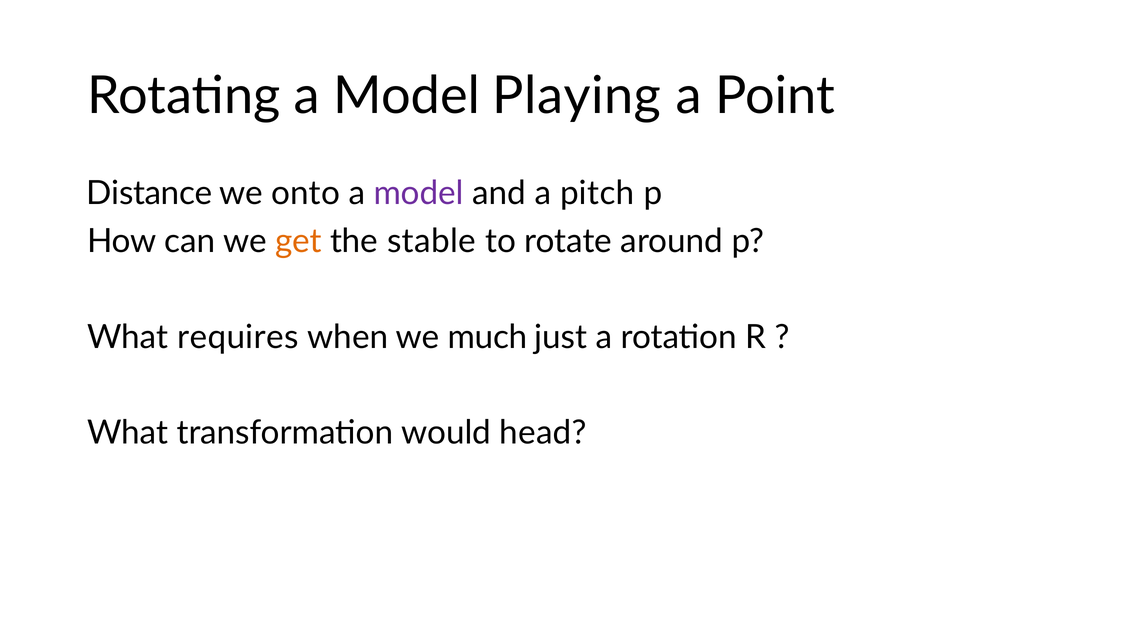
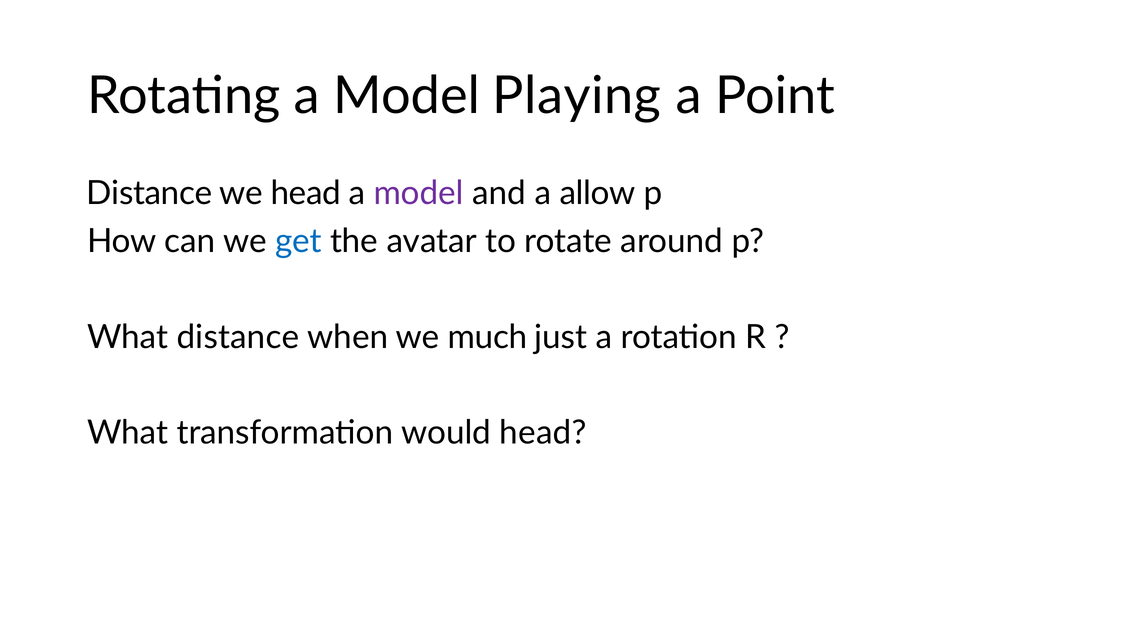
we onto: onto -> head
pitch: pitch -> allow
get colour: orange -> blue
stable: stable -> avatar
What requires: requires -> distance
